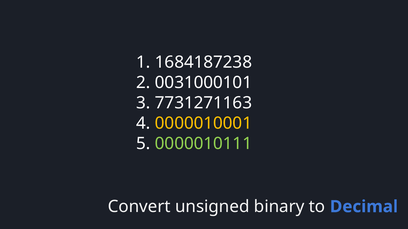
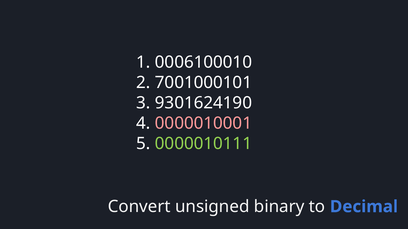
1684187238: 1684187238 -> 0006100010
0031000101: 0031000101 -> 7001000101
7731271163: 7731271163 -> 9301624190
0000010001 colour: yellow -> pink
